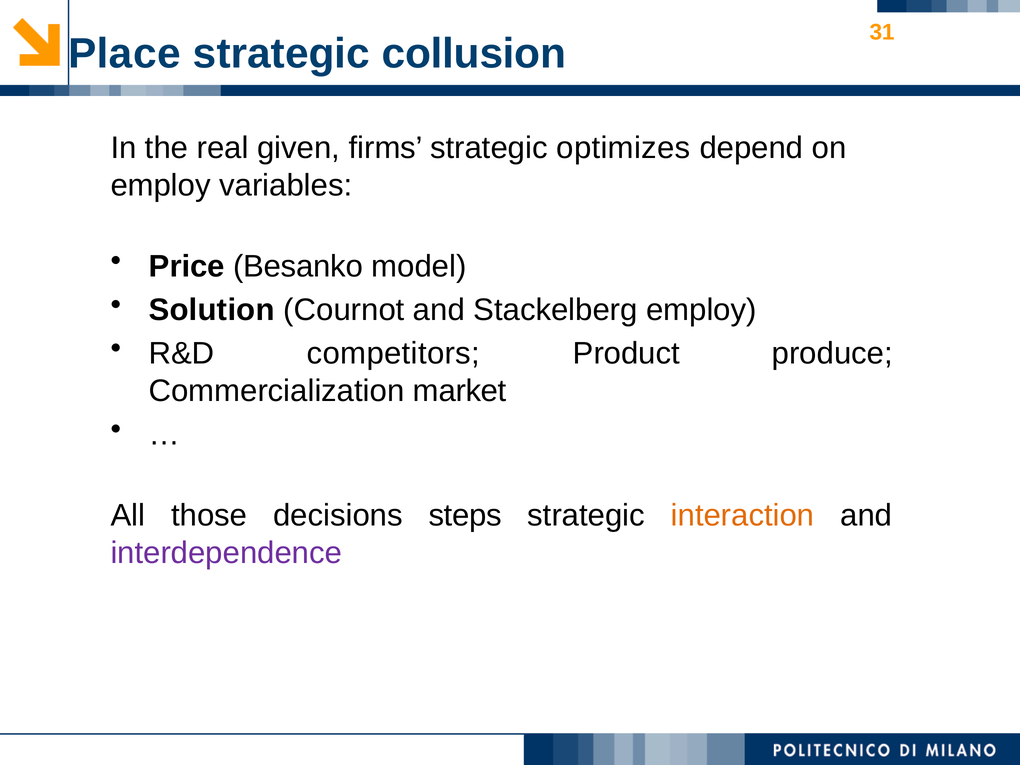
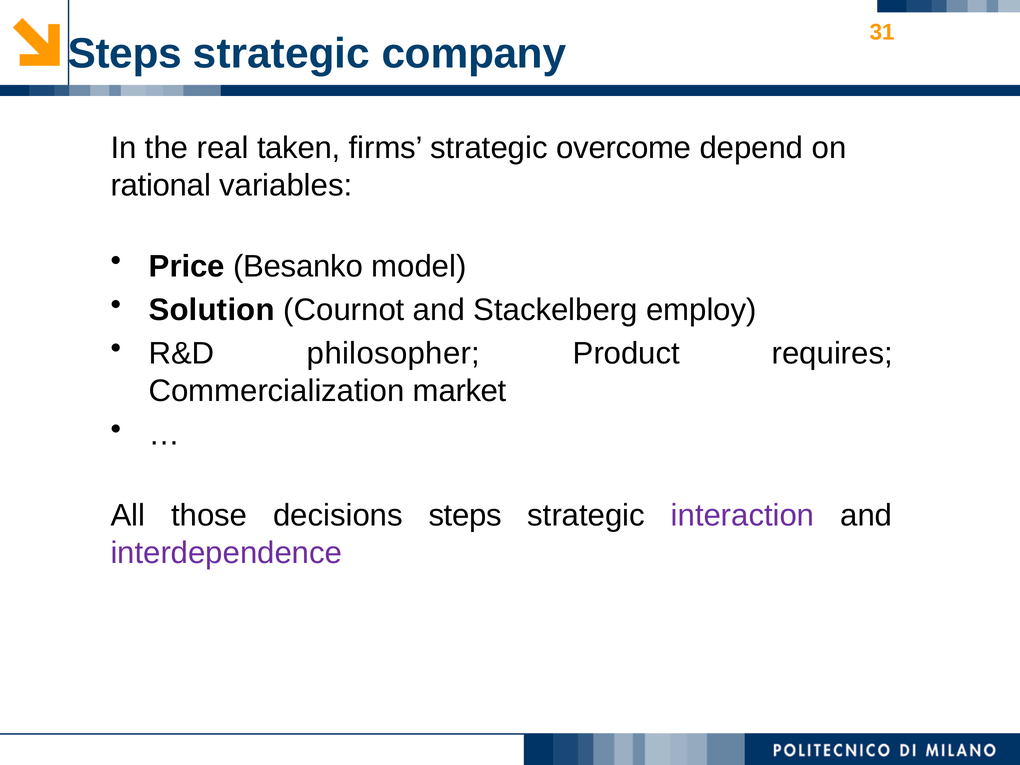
Place at (124, 54): Place -> Steps
collusion: collusion -> company
given: given -> taken
optimizes: optimizes -> overcome
employ at (161, 185): employ -> rational
competitors: competitors -> philosopher
produce: produce -> requires
interaction colour: orange -> purple
